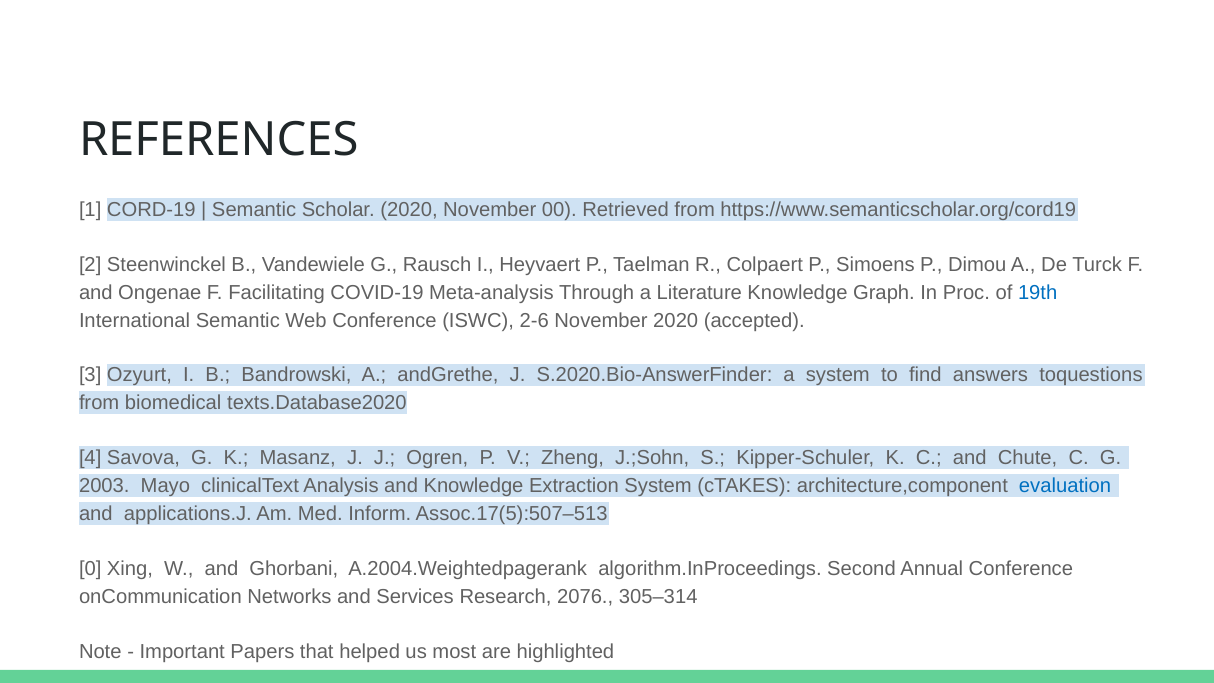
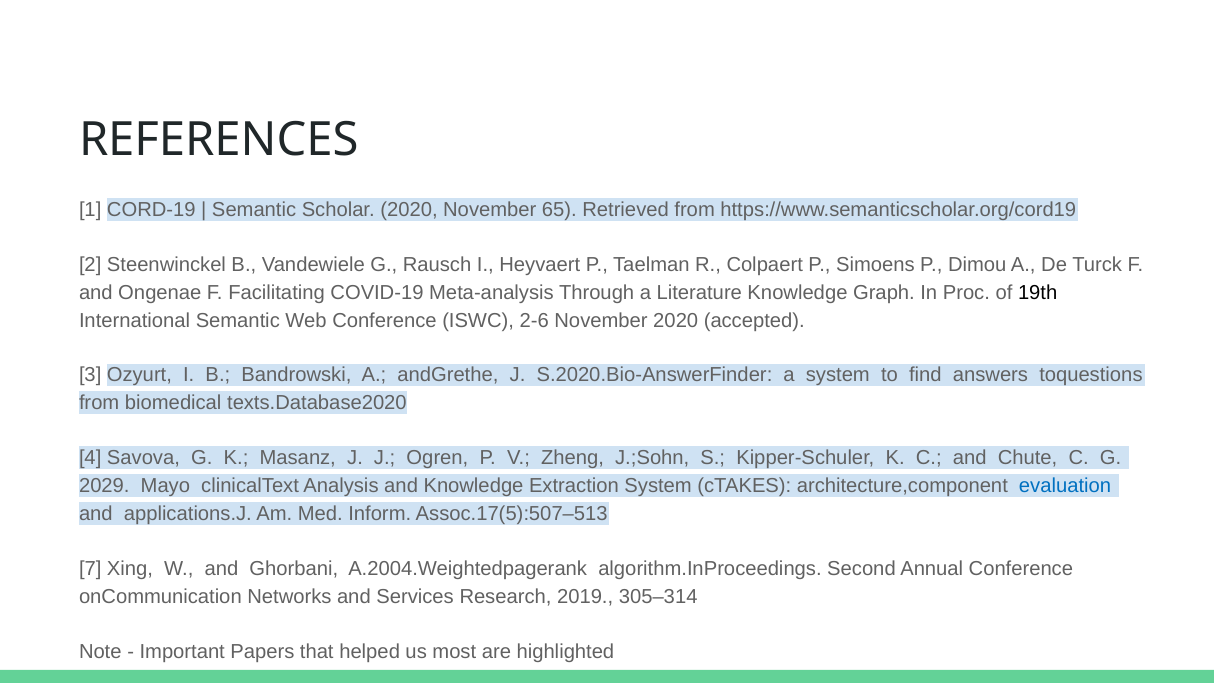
00: 00 -> 65
19th colour: blue -> black
2003: 2003 -> 2029
0: 0 -> 7
2076: 2076 -> 2019
